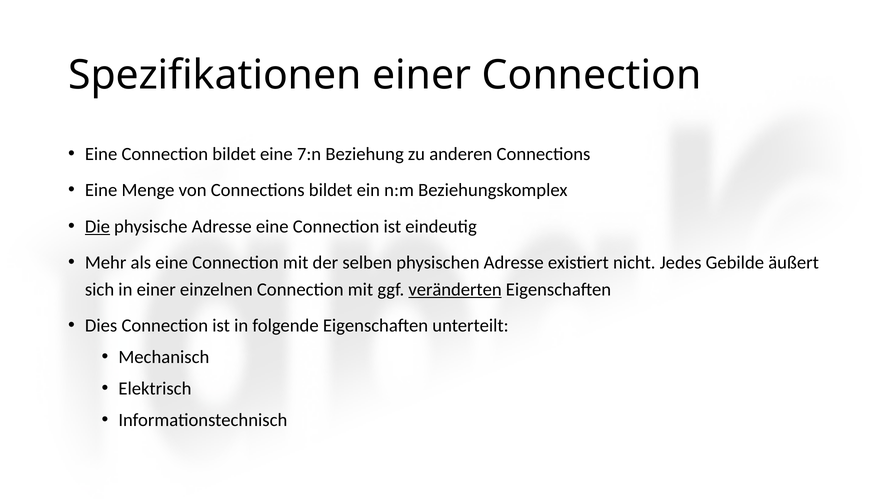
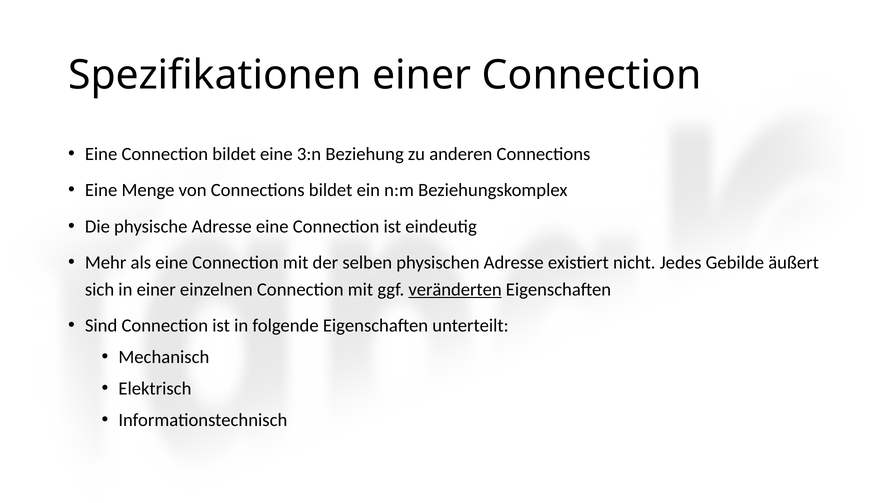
7:n: 7:n -> 3:n
Die underline: present -> none
Dies: Dies -> Sind
